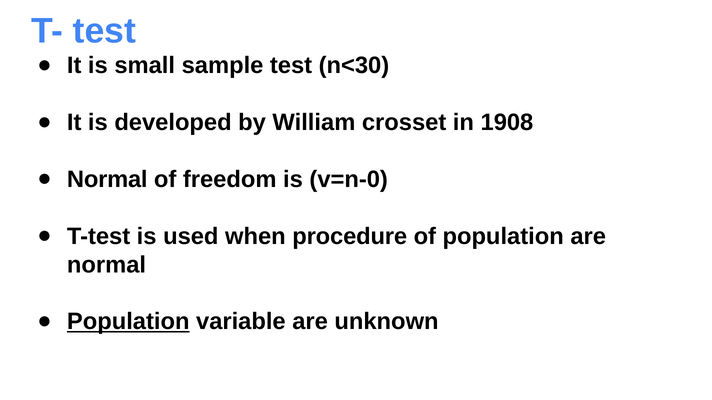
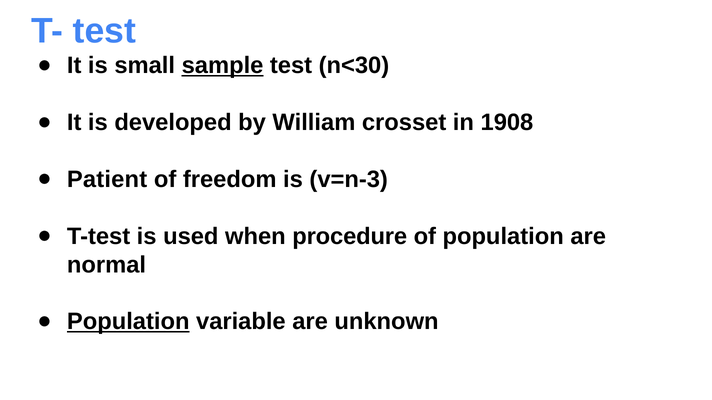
sample underline: none -> present
Normal at (107, 180): Normal -> Patient
v=n-0: v=n-0 -> v=n-3
